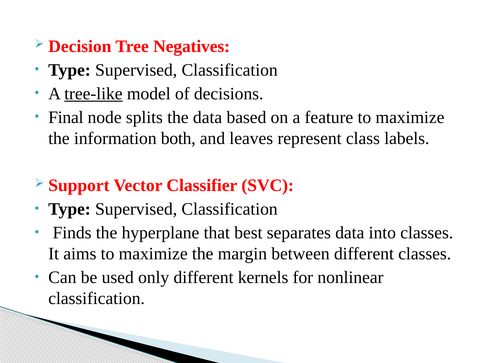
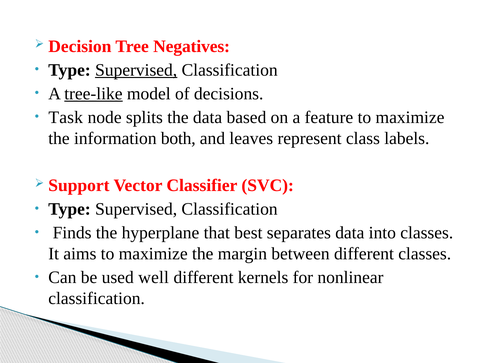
Supervised at (136, 70) underline: none -> present
Final: Final -> Task
only: only -> well
